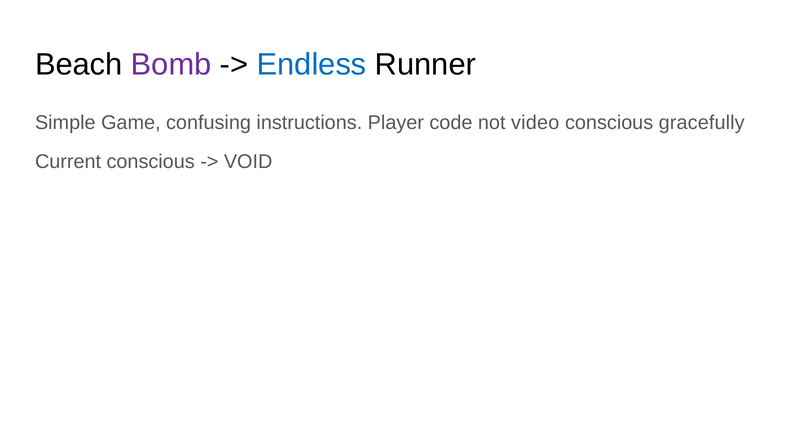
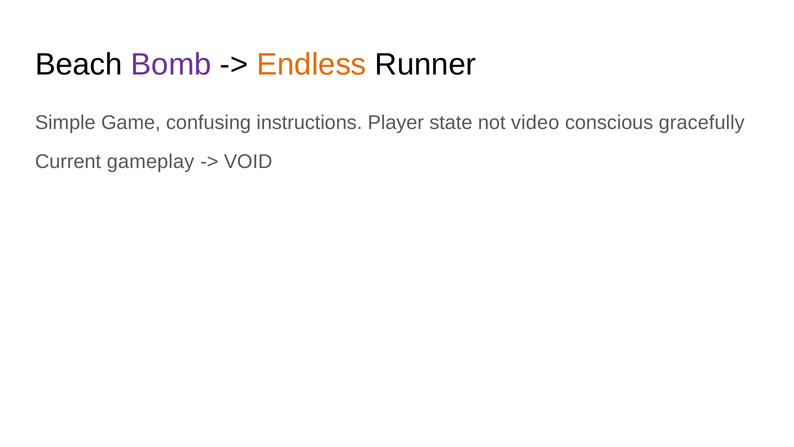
Endless colour: blue -> orange
code: code -> state
Current conscious: conscious -> gameplay
